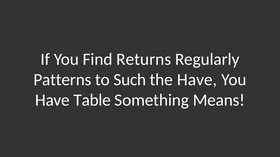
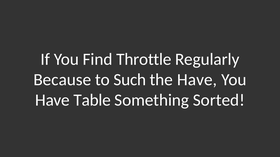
Returns: Returns -> Throttle
Patterns: Patterns -> Because
Means: Means -> Sorted
